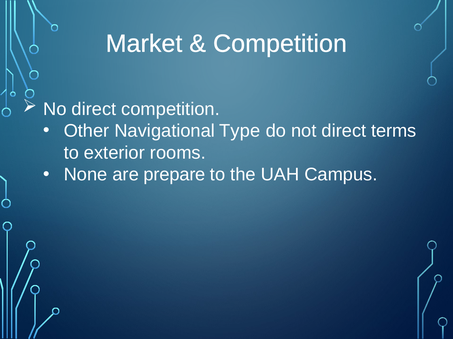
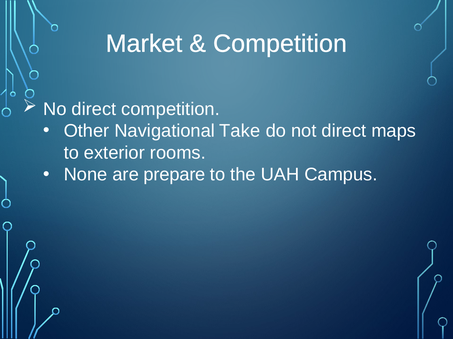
Type: Type -> Take
terms: terms -> maps
